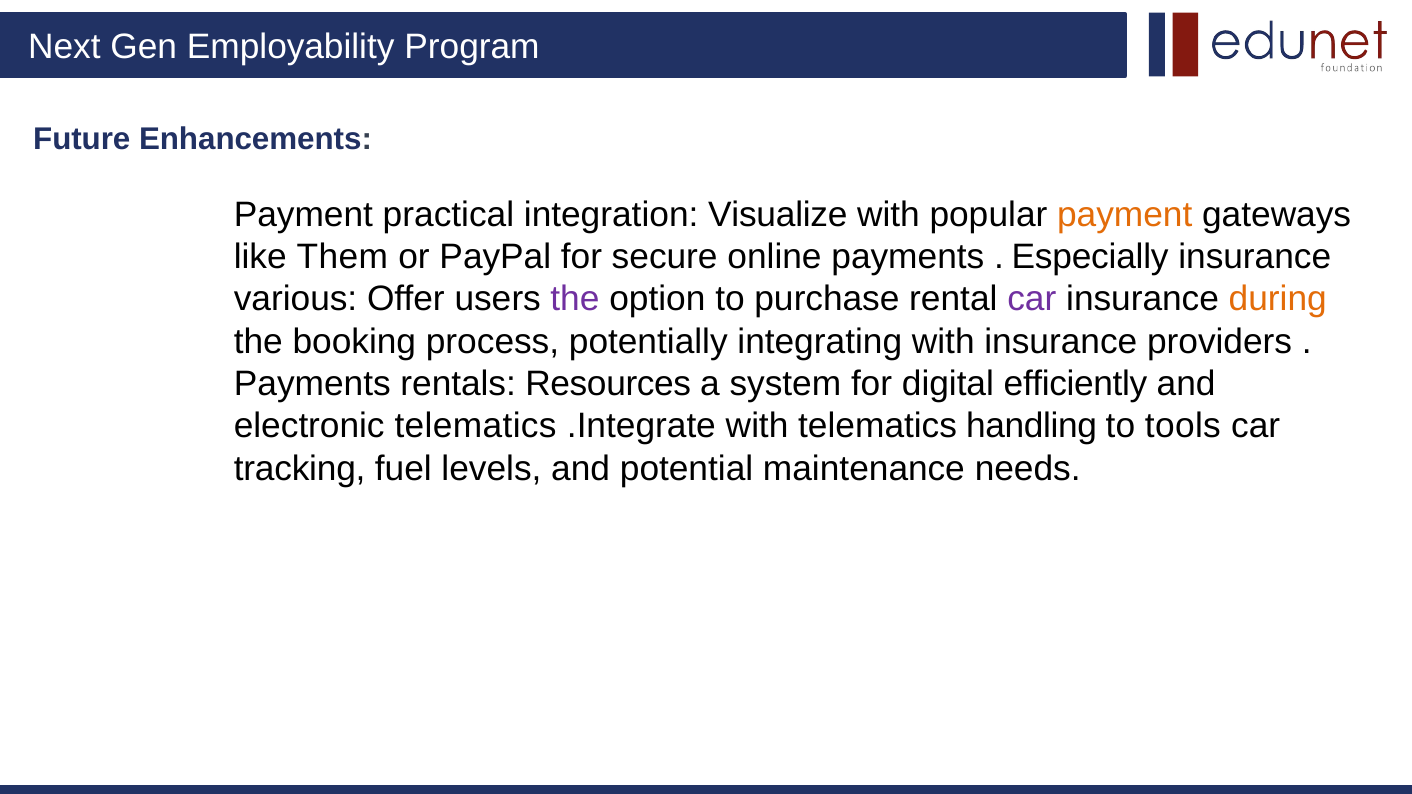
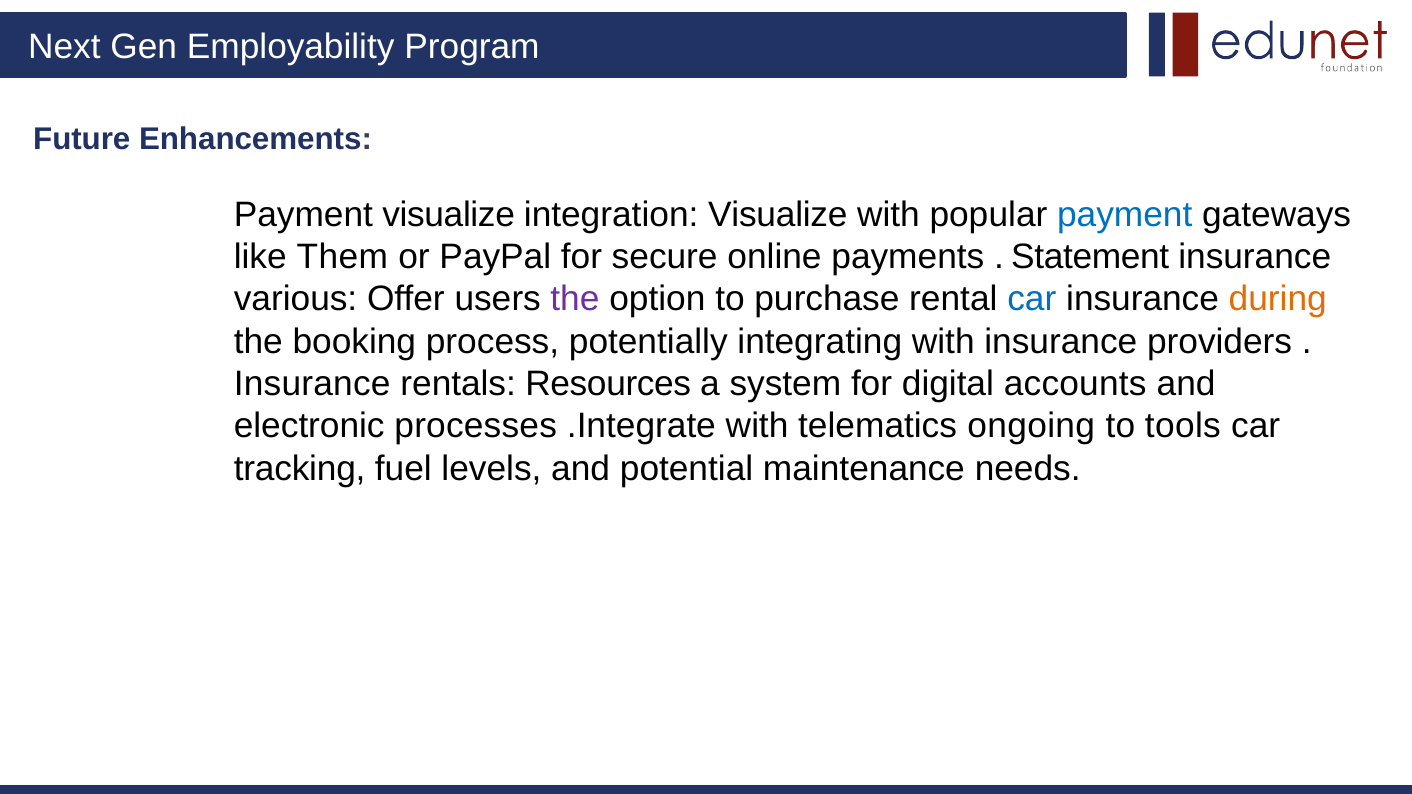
Payment practical: practical -> visualize
payment at (1125, 215) colour: orange -> blue
Especially: Especially -> Statement
car at (1032, 299) colour: purple -> blue
Payments at (312, 384): Payments -> Insurance
efficiently: efficiently -> accounts
electronic telematics: telematics -> processes
handling: handling -> ongoing
